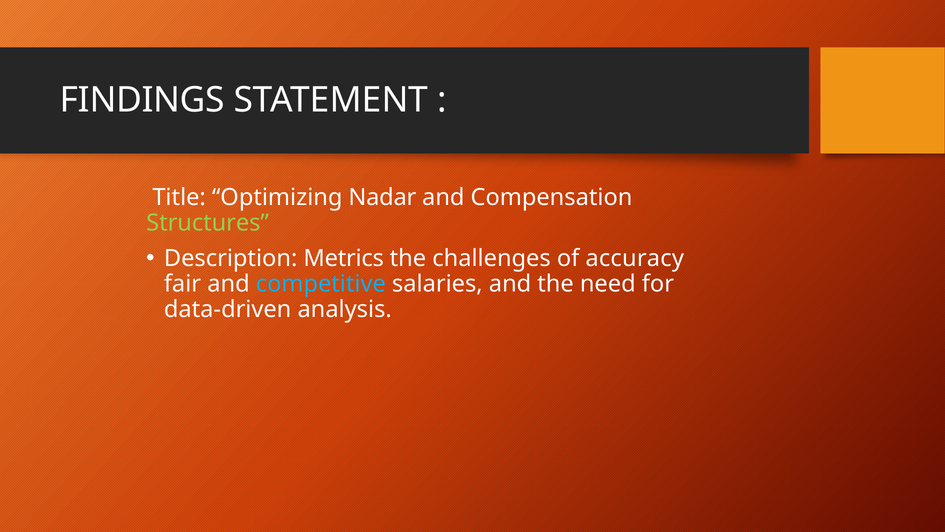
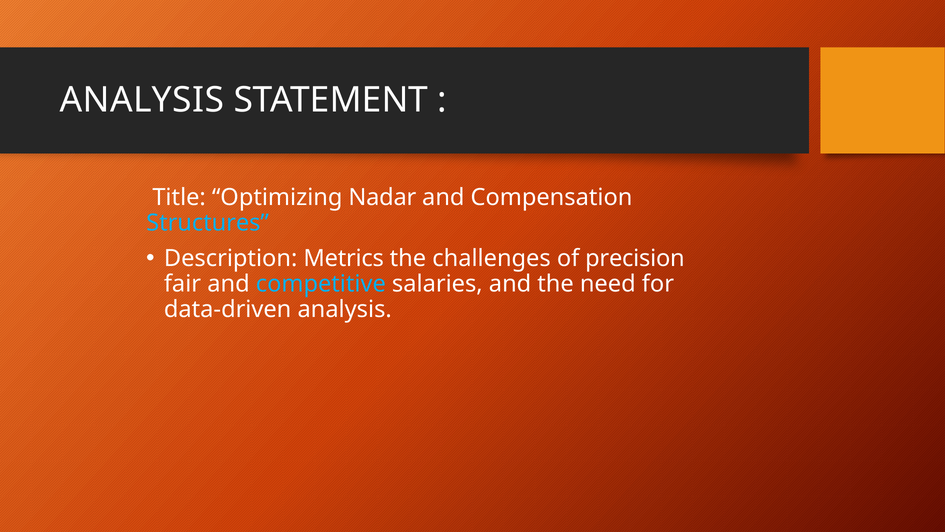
FINDINGS at (142, 100): FINDINGS -> ANALYSIS
Structures colour: light green -> light blue
accuracy: accuracy -> precision
